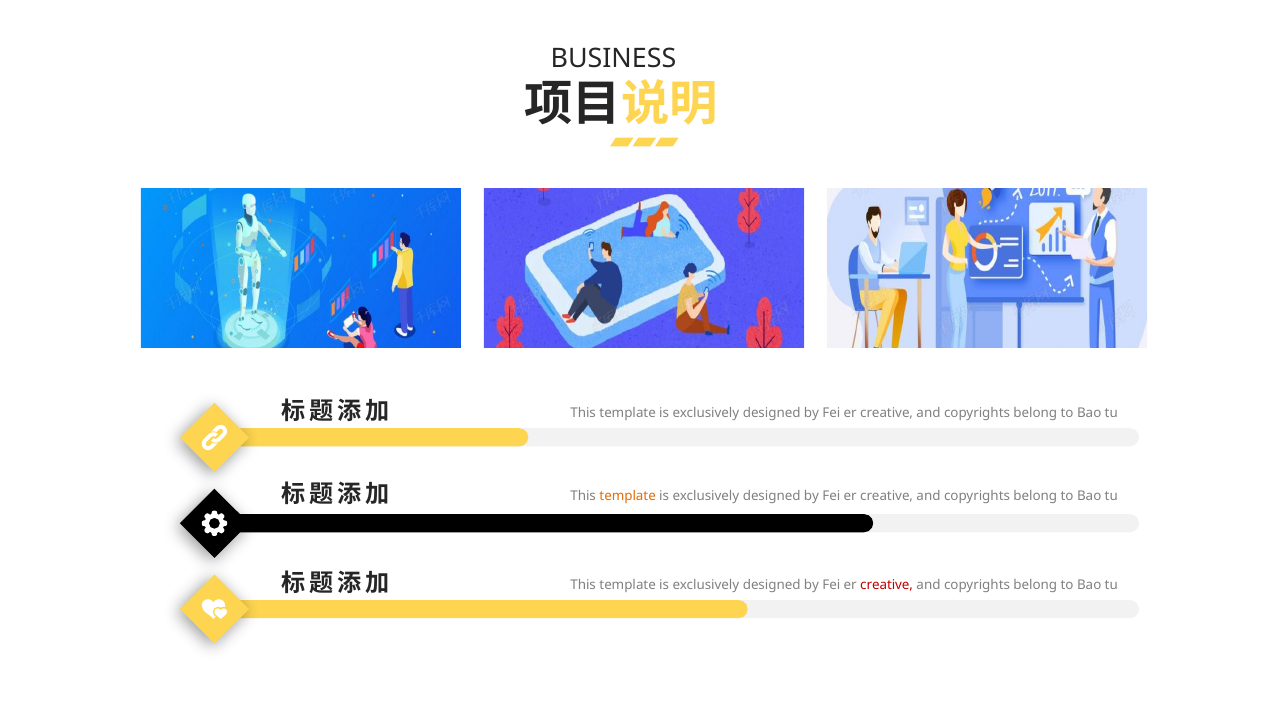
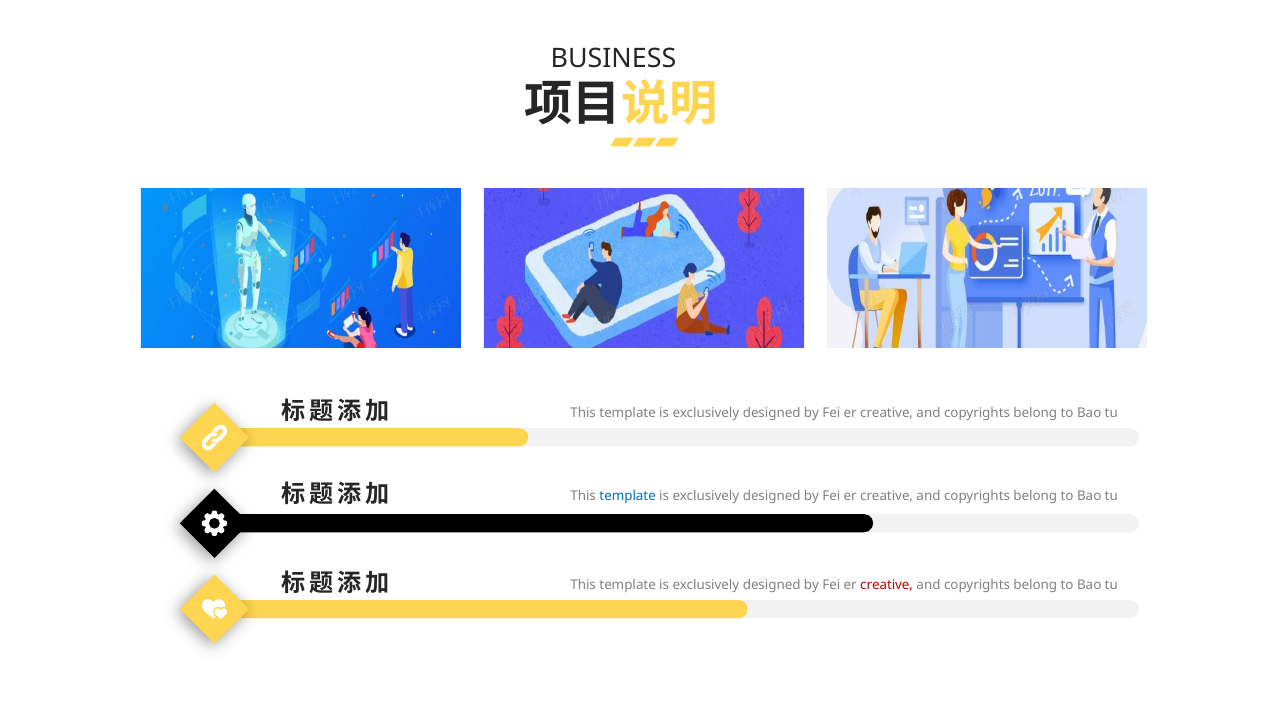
template at (628, 496) colour: orange -> blue
